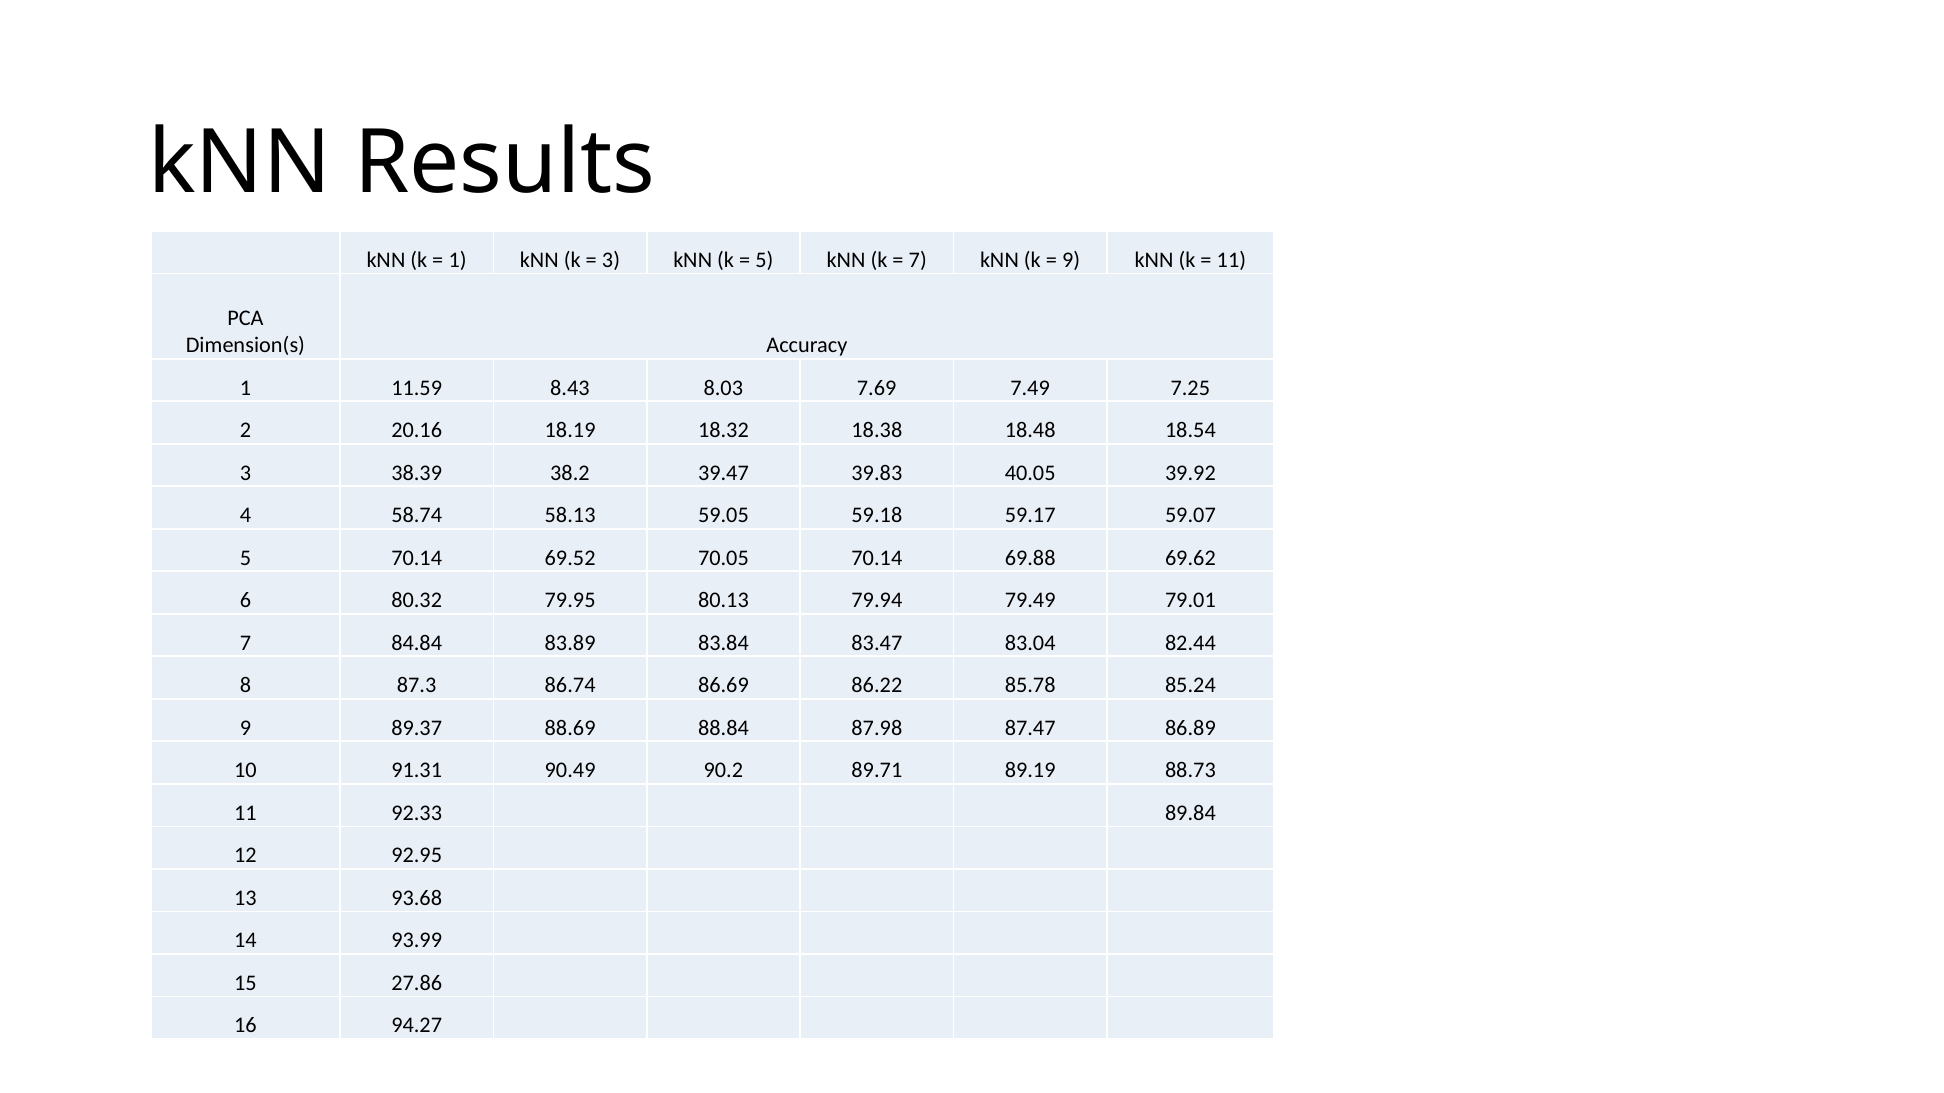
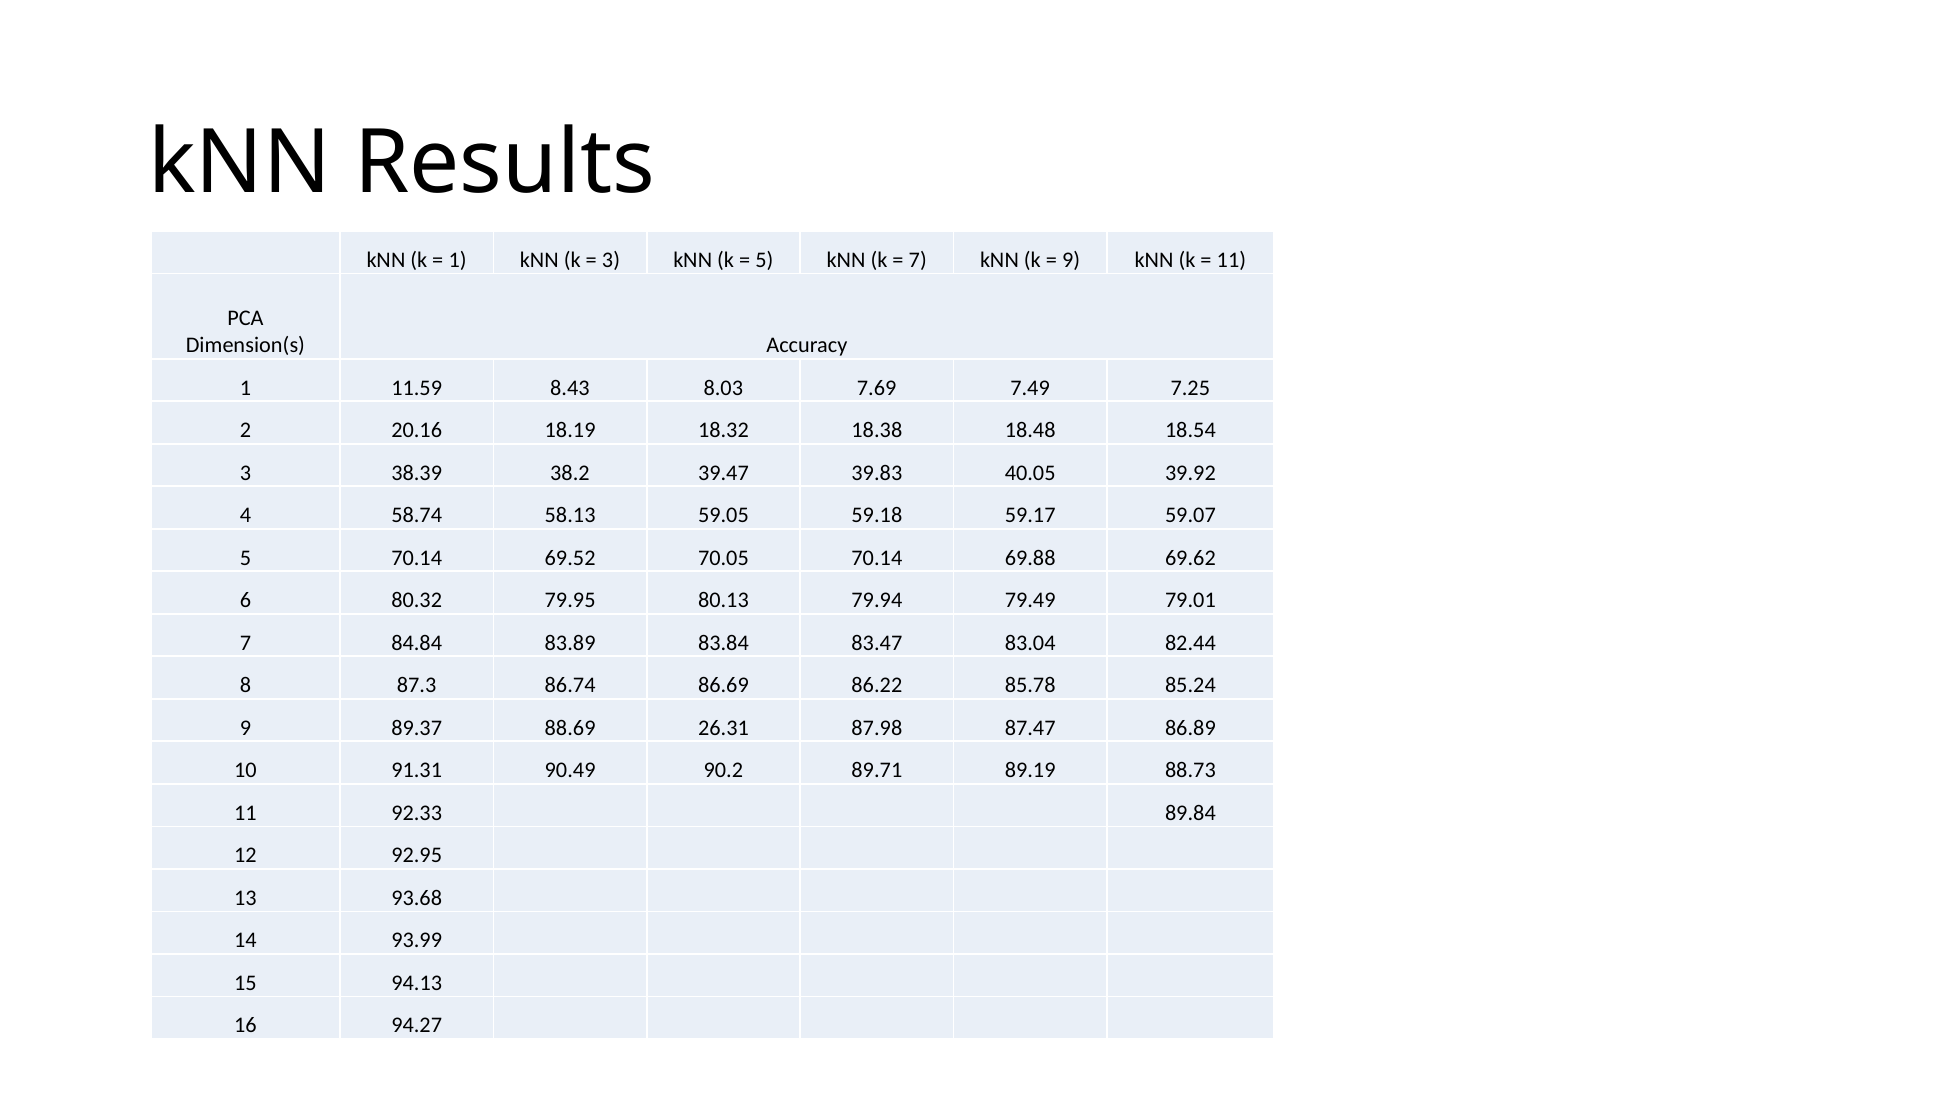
88.84: 88.84 -> 26.31
27.86: 27.86 -> 94.13
